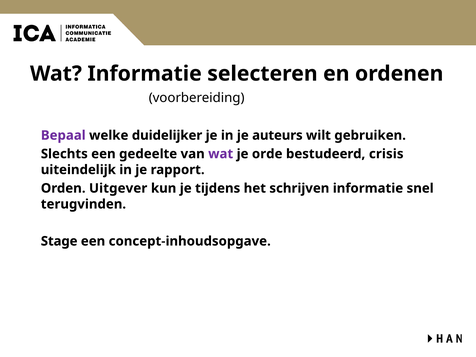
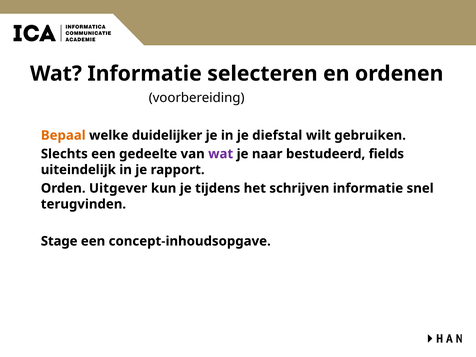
Bepaal colour: purple -> orange
auteurs: auteurs -> diefstal
orde: orde -> naar
crisis: crisis -> fields
